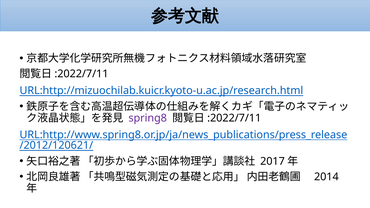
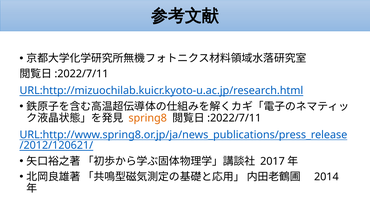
spring8 colour: purple -> orange
